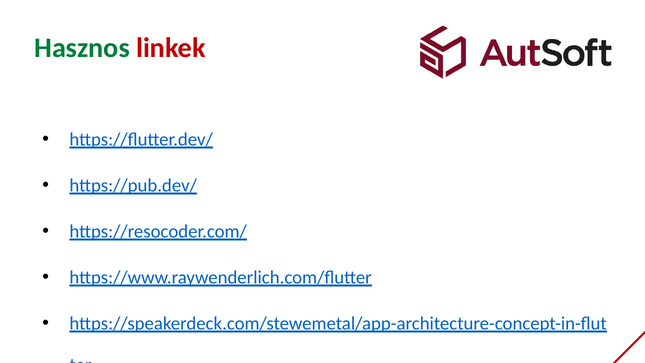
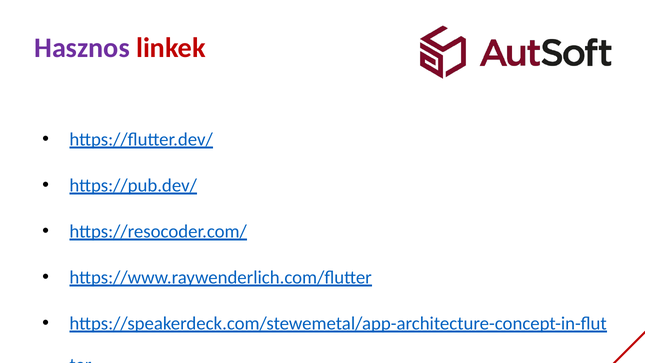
Hasznos colour: green -> purple
